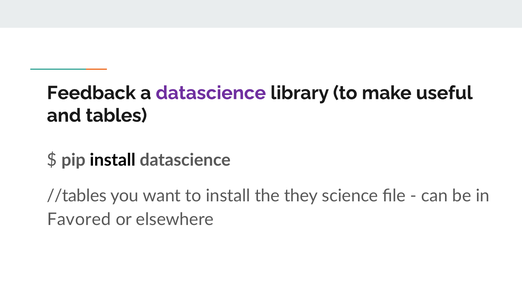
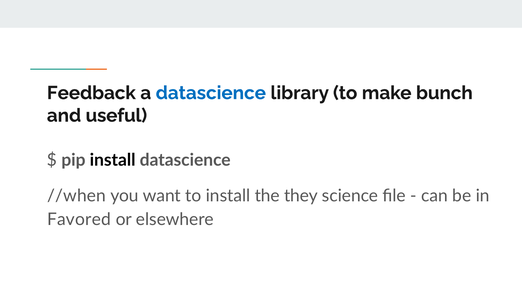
datascience at (211, 93) colour: purple -> blue
useful: useful -> bunch
tables: tables -> useful
//tables: //tables -> //when
